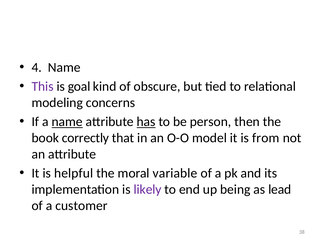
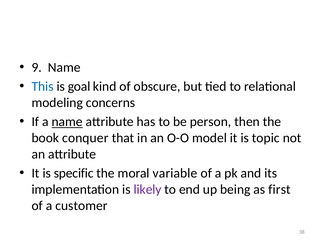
4: 4 -> 9
This colour: purple -> blue
has underline: present -> none
correctly: correctly -> conquer
from: from -> topic
helpful: helpful -> specific
lead: lead -> first
